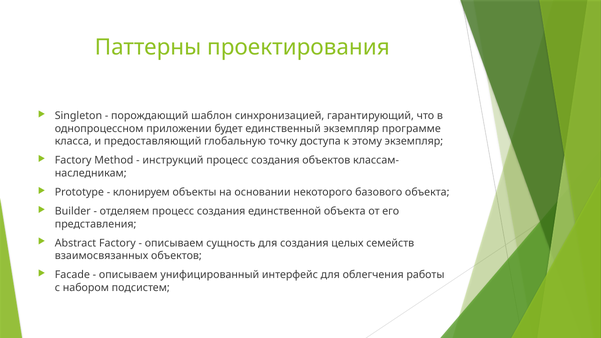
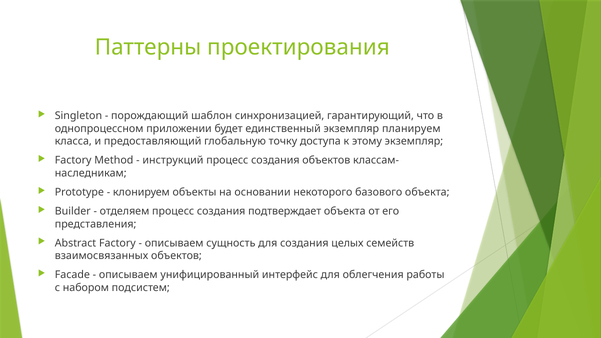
программе: программе -> планируем
единственной: единственной -> подтверждает
